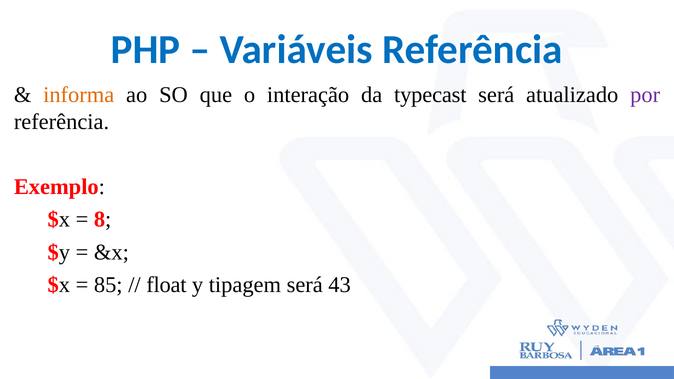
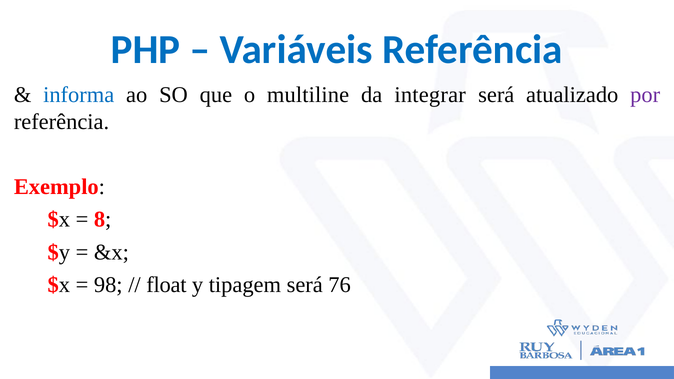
informa colour: orange -> blue
interação: interação -> multiline
typecast: typecast -> integrar
85: 85 -> 98
43: 43 -> 76
